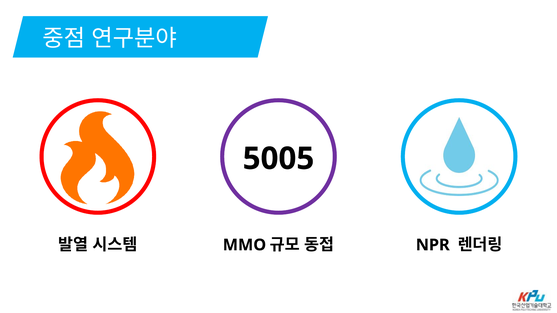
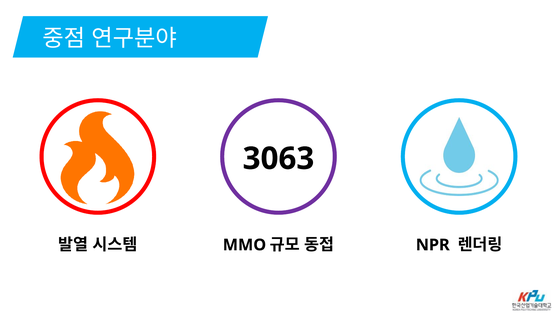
5005: 5005 -> 3063
